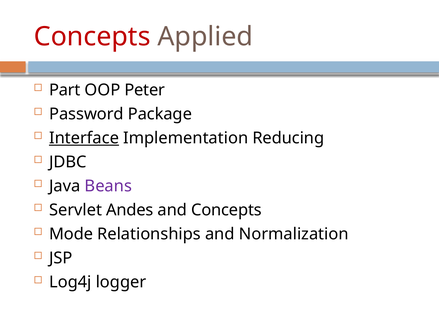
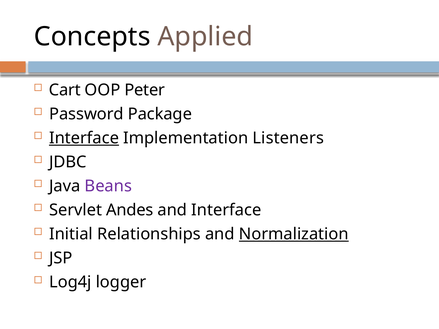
Concepts at (92, 37) colour: red -> black
Part: Part -> Cart
Reducing: Reducing -> Listeners
and Concepts: Concepts -> Interface
Mode: Mode -> Initial
Normalization underline: none -> present
